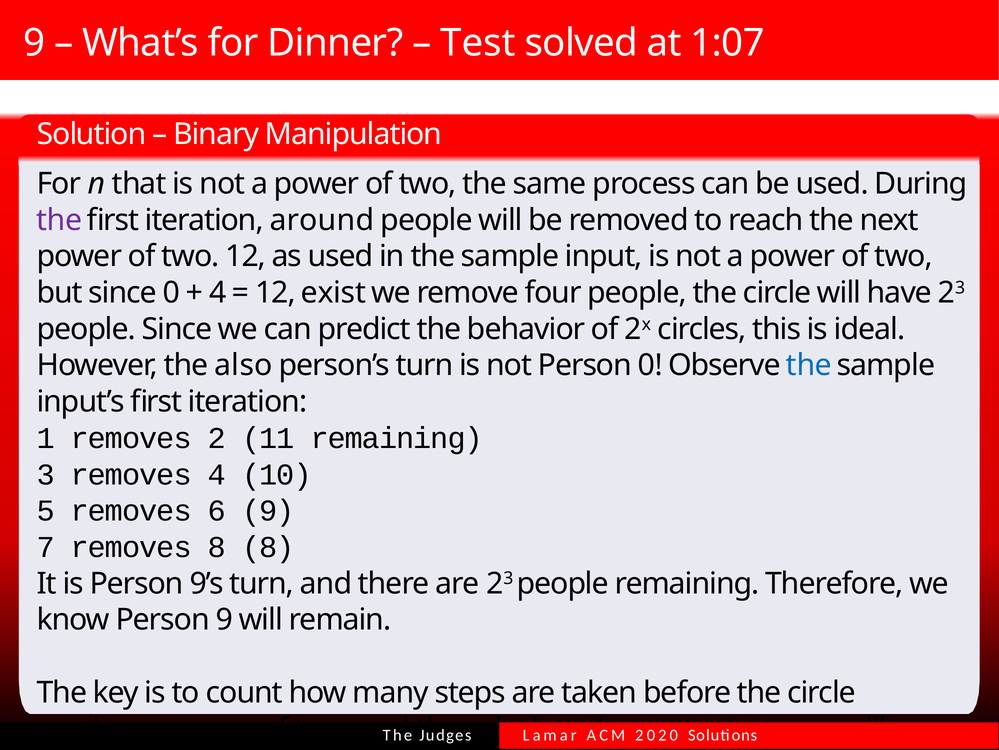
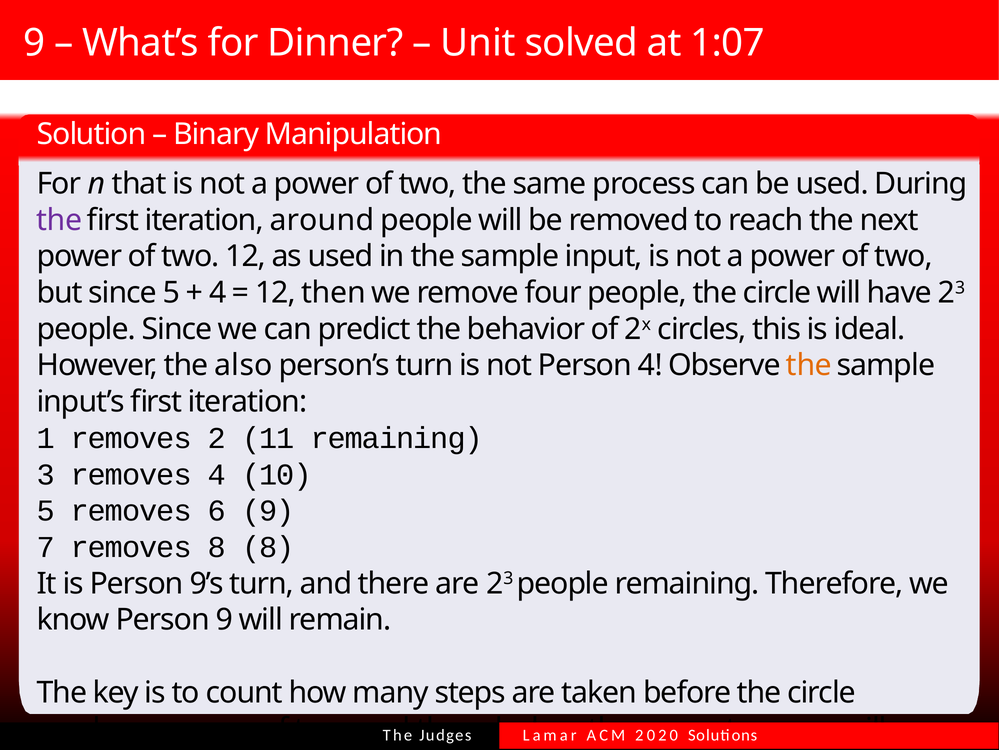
Test: Test -> Unit
since 0: 0 -> 5
12 exist: exist -> then
Person 0: 0 -> 4
the at (809, 365) colour: blue -> orange
